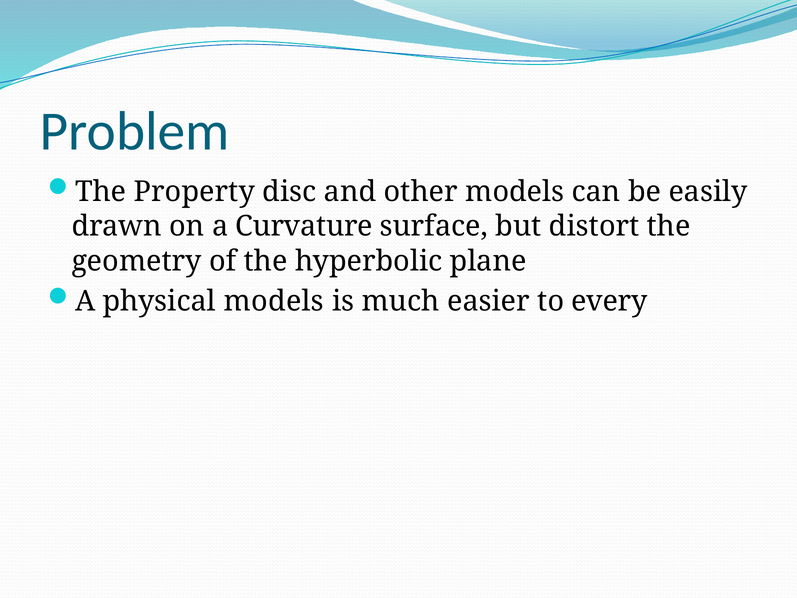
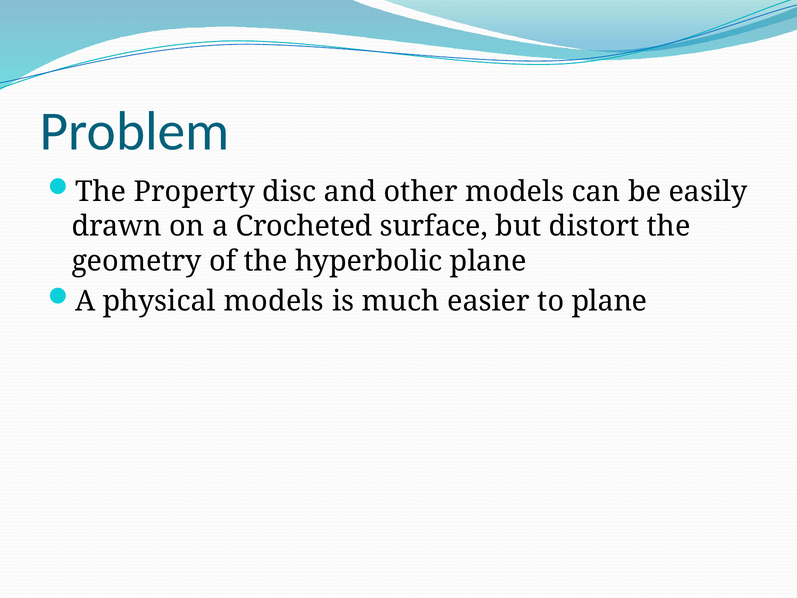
Curvature: Curvature -> Crocheted
to every: every -> plane
